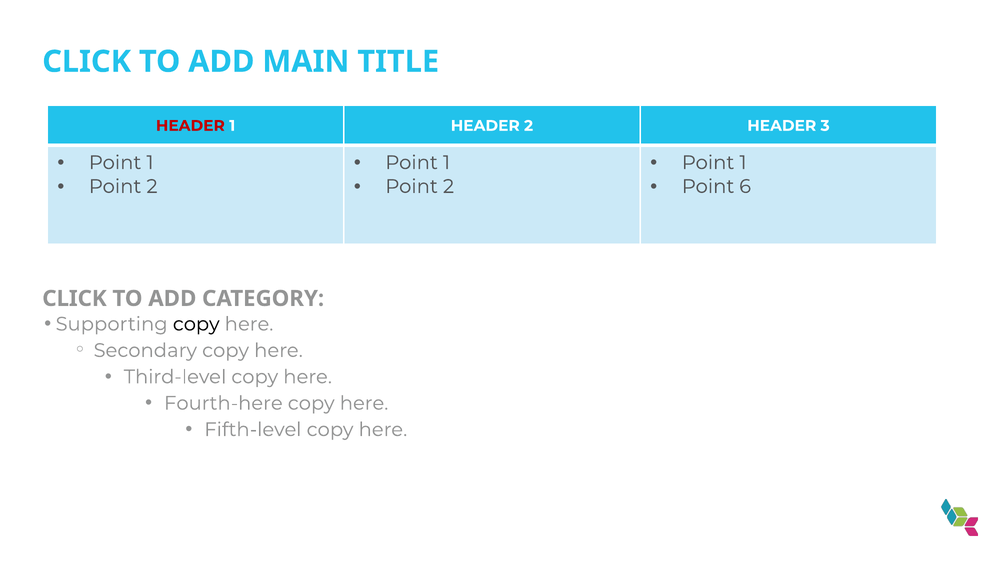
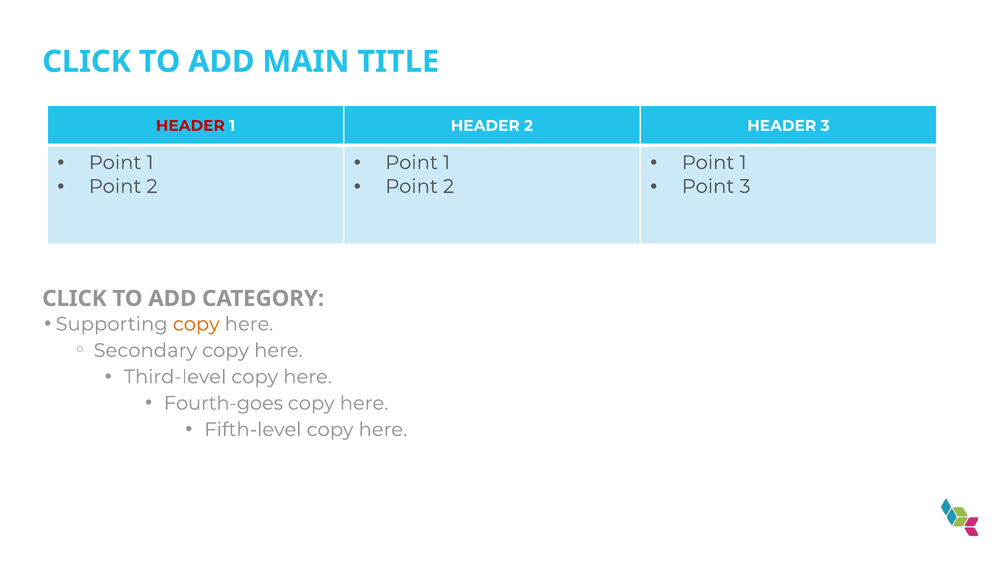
Point 6: 6 -> 3
copy at (196, 324) colour: black -> orange
Fourth-here: Fourth-here -> Fourth-goes
